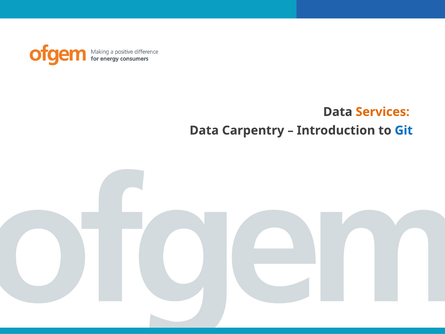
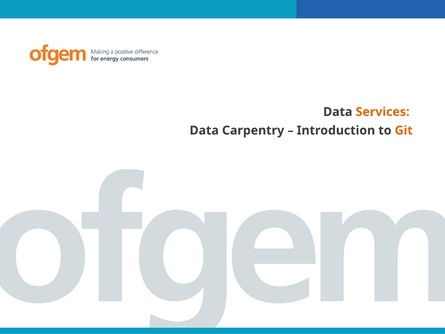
Git colour: blue -> orange
